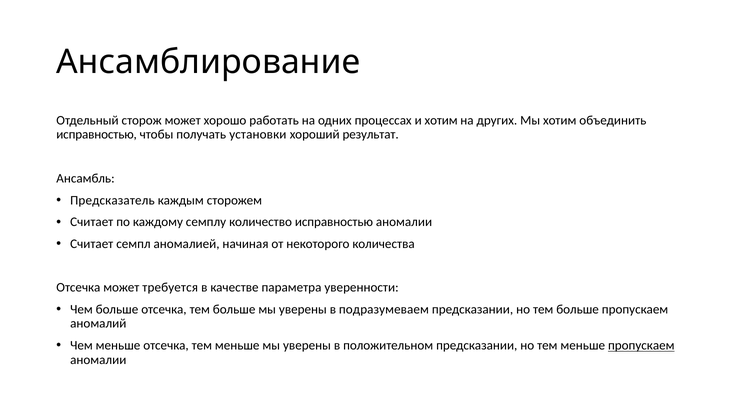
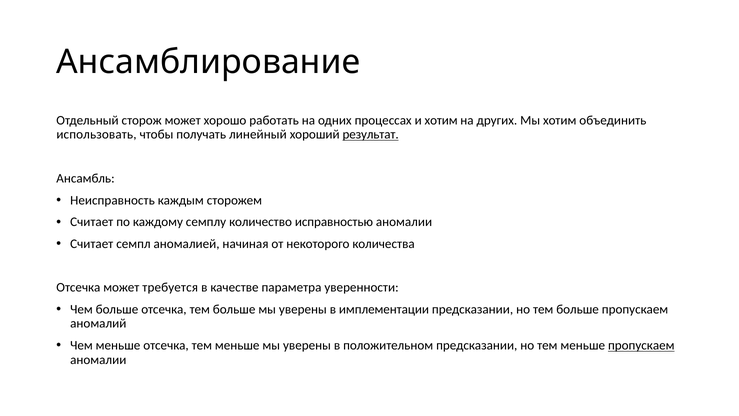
исправностью at (97, 135): исправностью -> использовать
установки: установки -> линейный
результат underline: none -> present
Предсказатель: Предсказатель -> Неисправность
подразумеваем: подразумеваем -> имплементации
